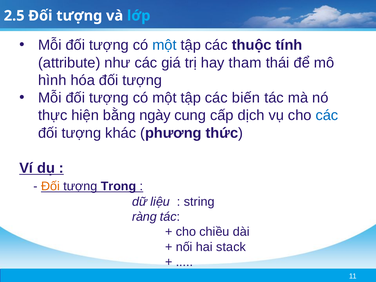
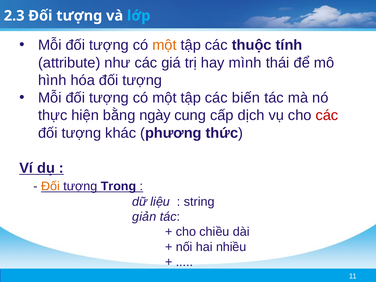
2.5: 2.5 -> 2.3
một at (164, 45) colour: blue -> orange
tham: tham -> mình
các at (327, 115) colour: blue -> red
ràng: ràng -> giản
stack: stack -> nhiều
